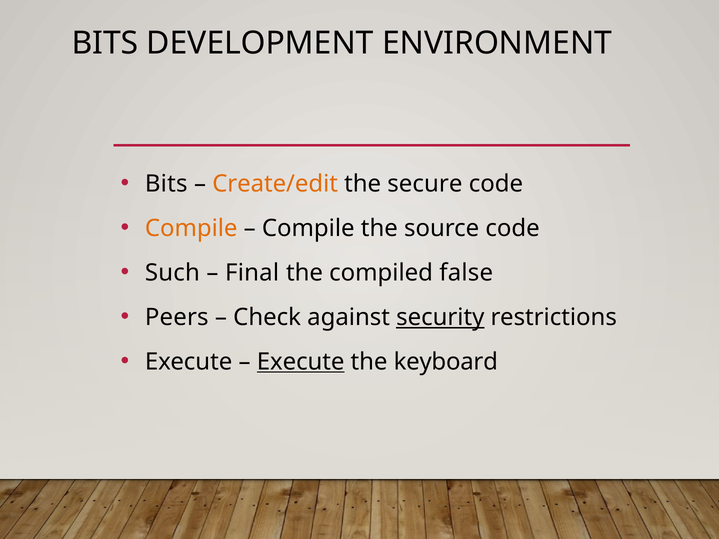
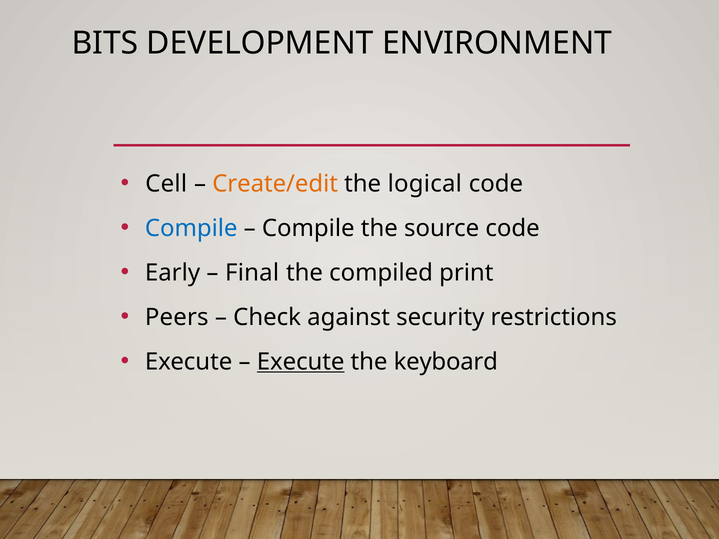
Bits at (166, 184): Bits -> Cell
secure: secure -> logical
Compile at (191, 228) colour: orange -> blue
Such: Such -> Early
false: false -> print
security underline: present -> none
